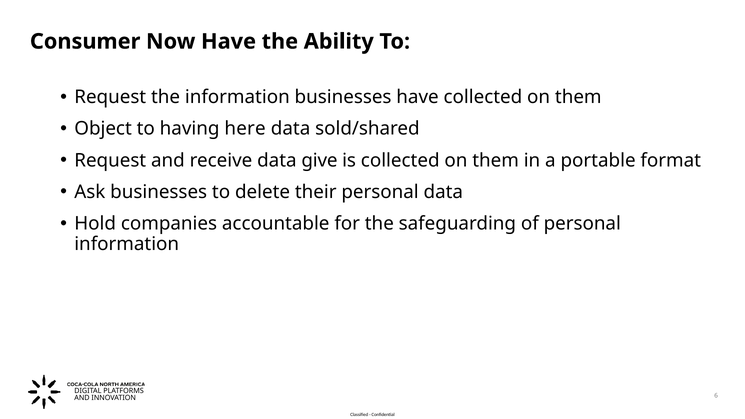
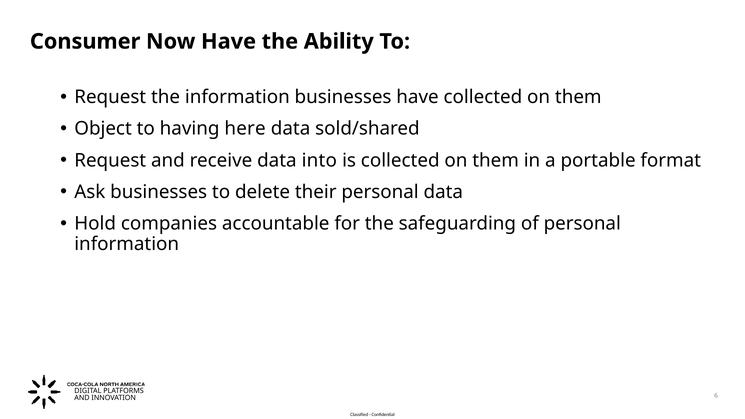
give: give -> into
